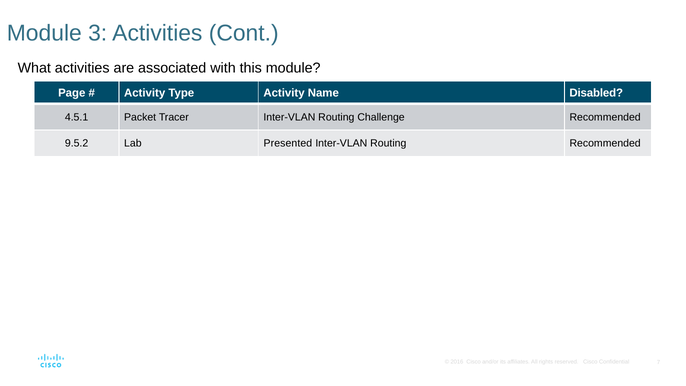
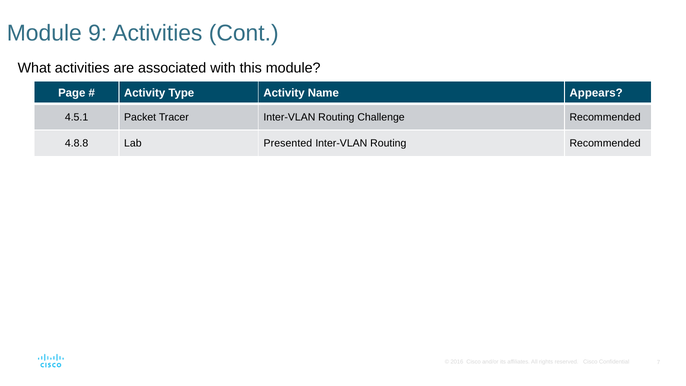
3: 3 -> 9
Disabled: Disabled -> Appears
9.5.2: 9.5.2 -> 4.8.8
